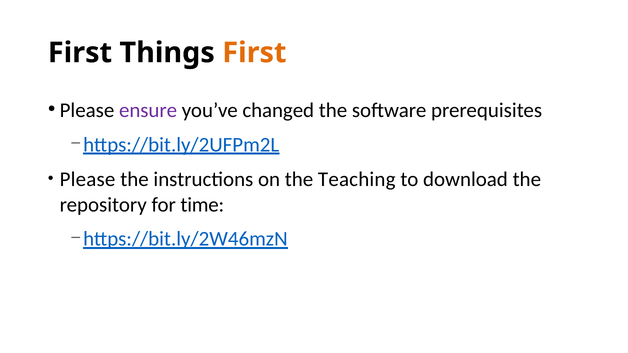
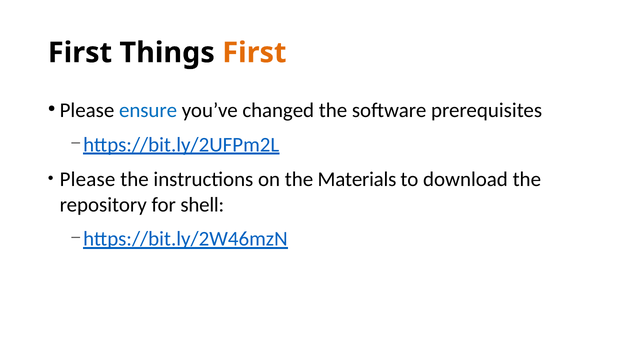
ensure colour: purple -> blue
Teaching: Teaching -> Materials
time: time -> shell
